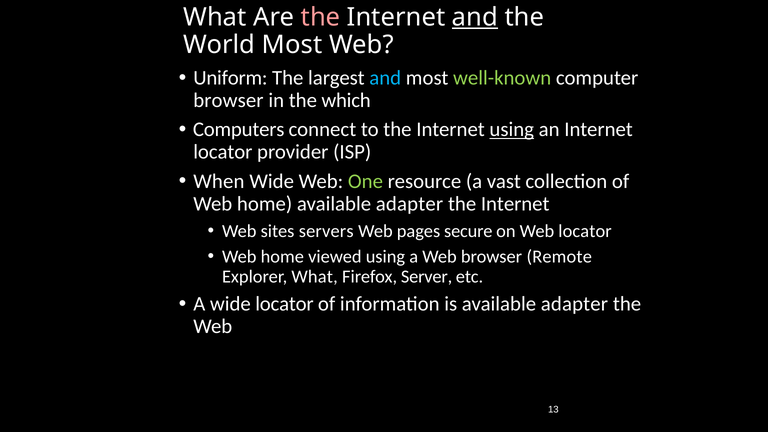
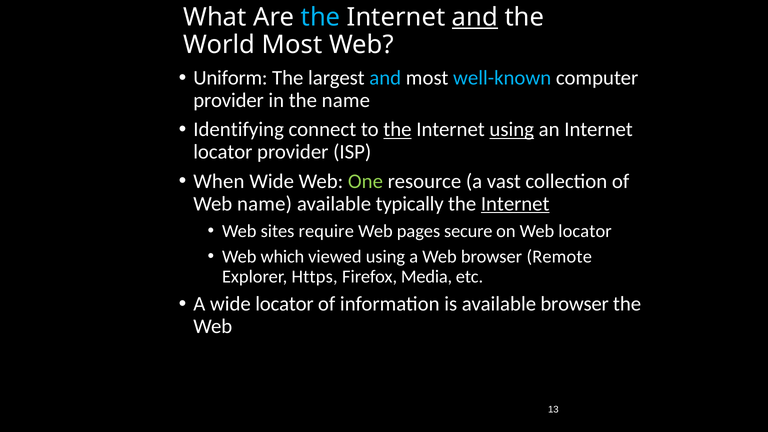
the at (321, 17) colour: pink -> light blue
well-known colour: light green -> light blue
browser at (228, 100): browser -> provider
the which: which -> name
Computers: Computers -> Identifying
the at (397, 130) underline: none -> present
home at (265, 204): home -> name
adapter at (409, 204): adapter -> typically
Internet at (515, 204) underline: none -> present
servers: servers -> require
home at (282, 257): home -> which
Explorer What: What -> Https
Server: Server -> Media
is available adapter: adapter -> browser
